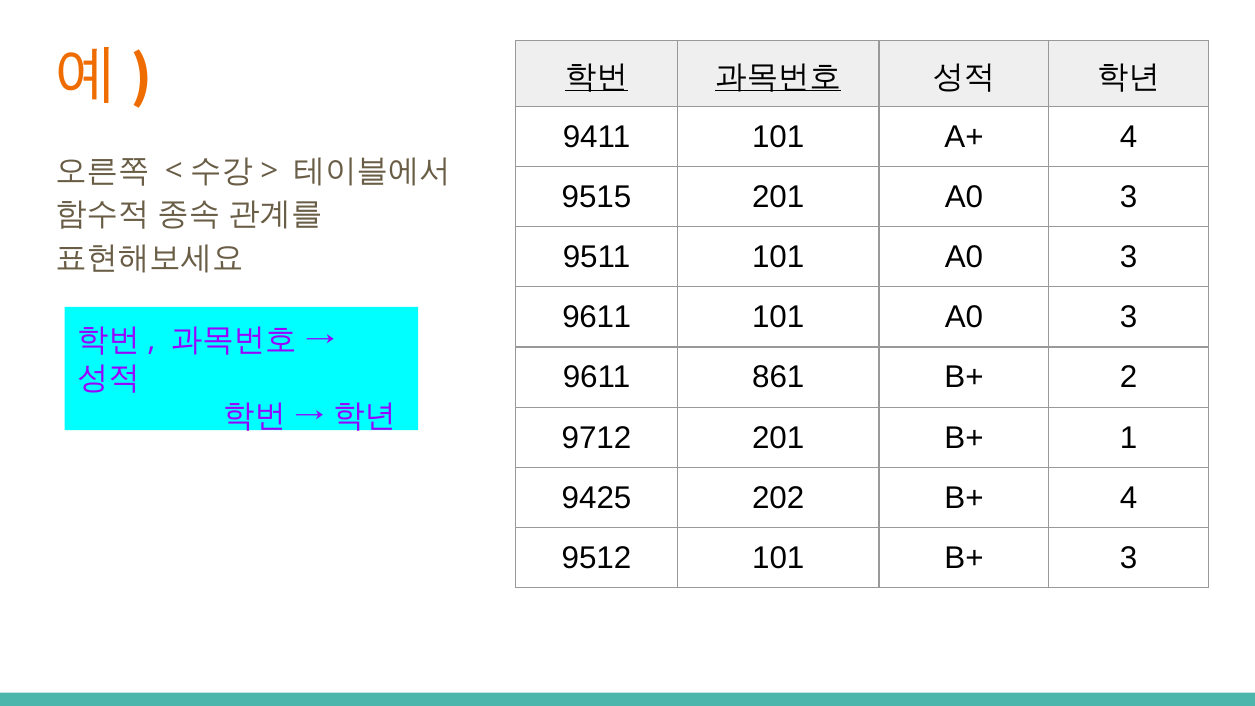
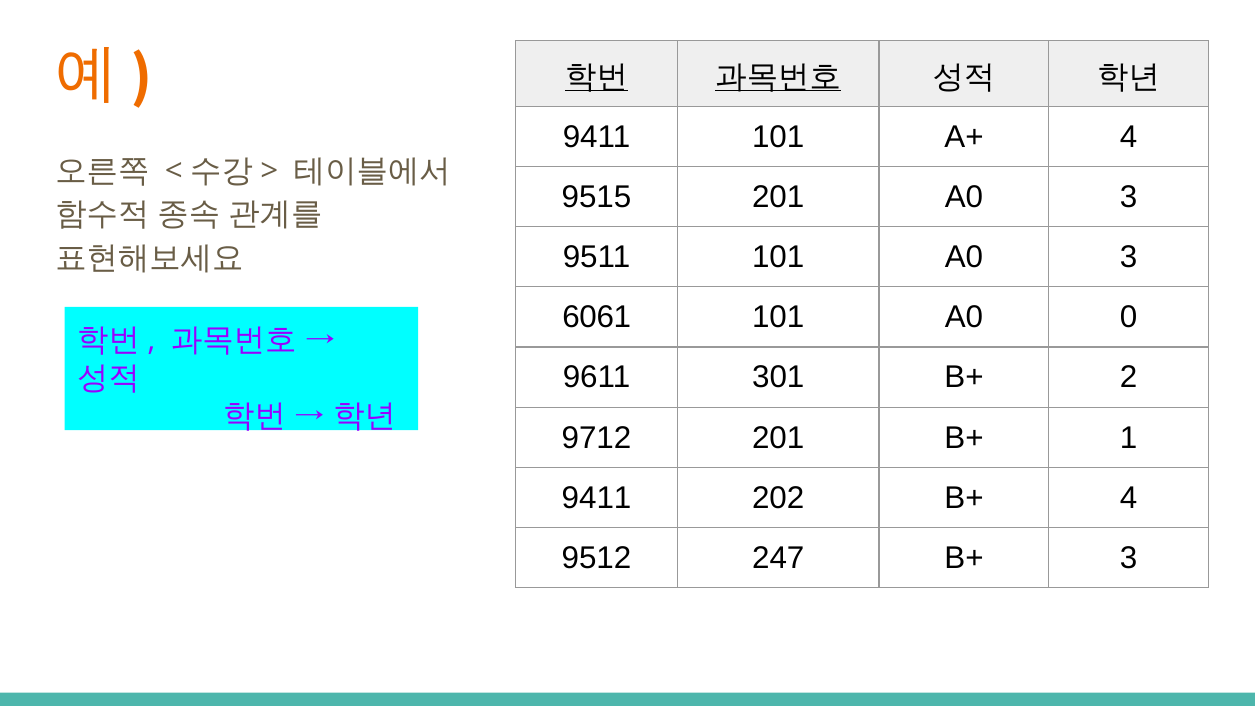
9611 at (597, 317): 9611 -> 6061
3 at (1129, 317): 3 -> 0
861: 861 -> 301
9425 at (597, 498): 9425 -> 9411
9512 101: 101 -> 247
